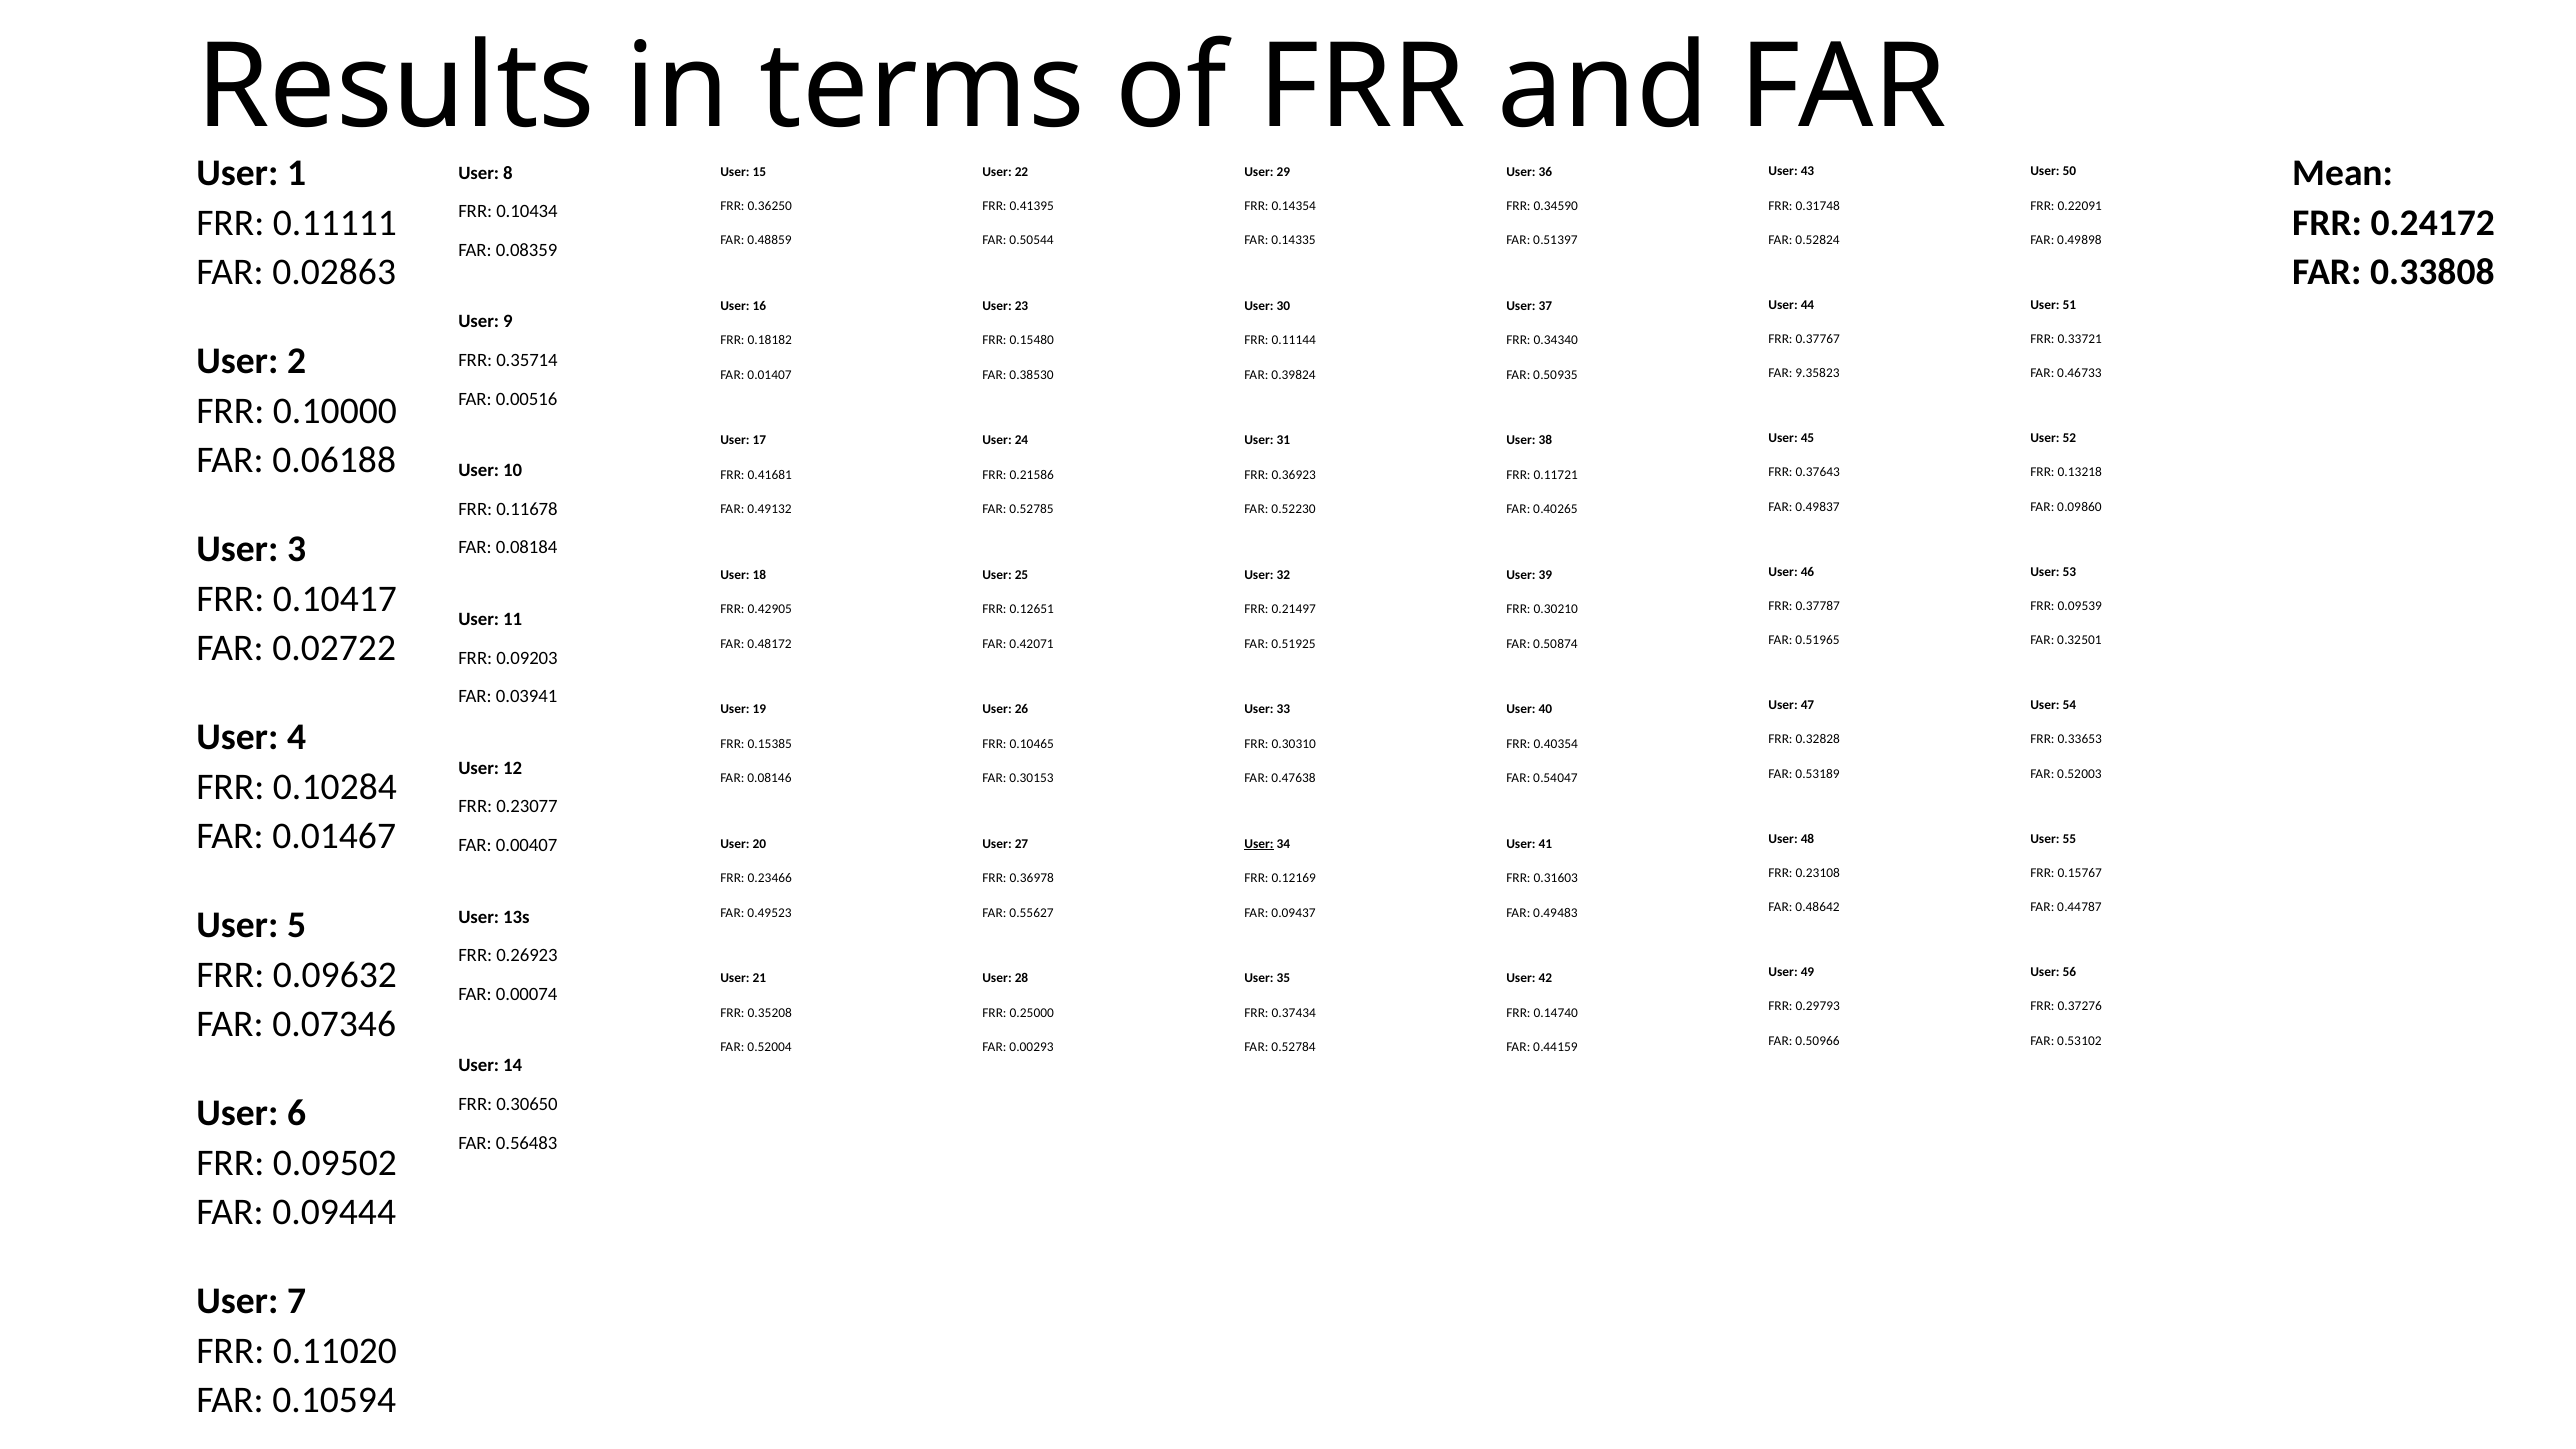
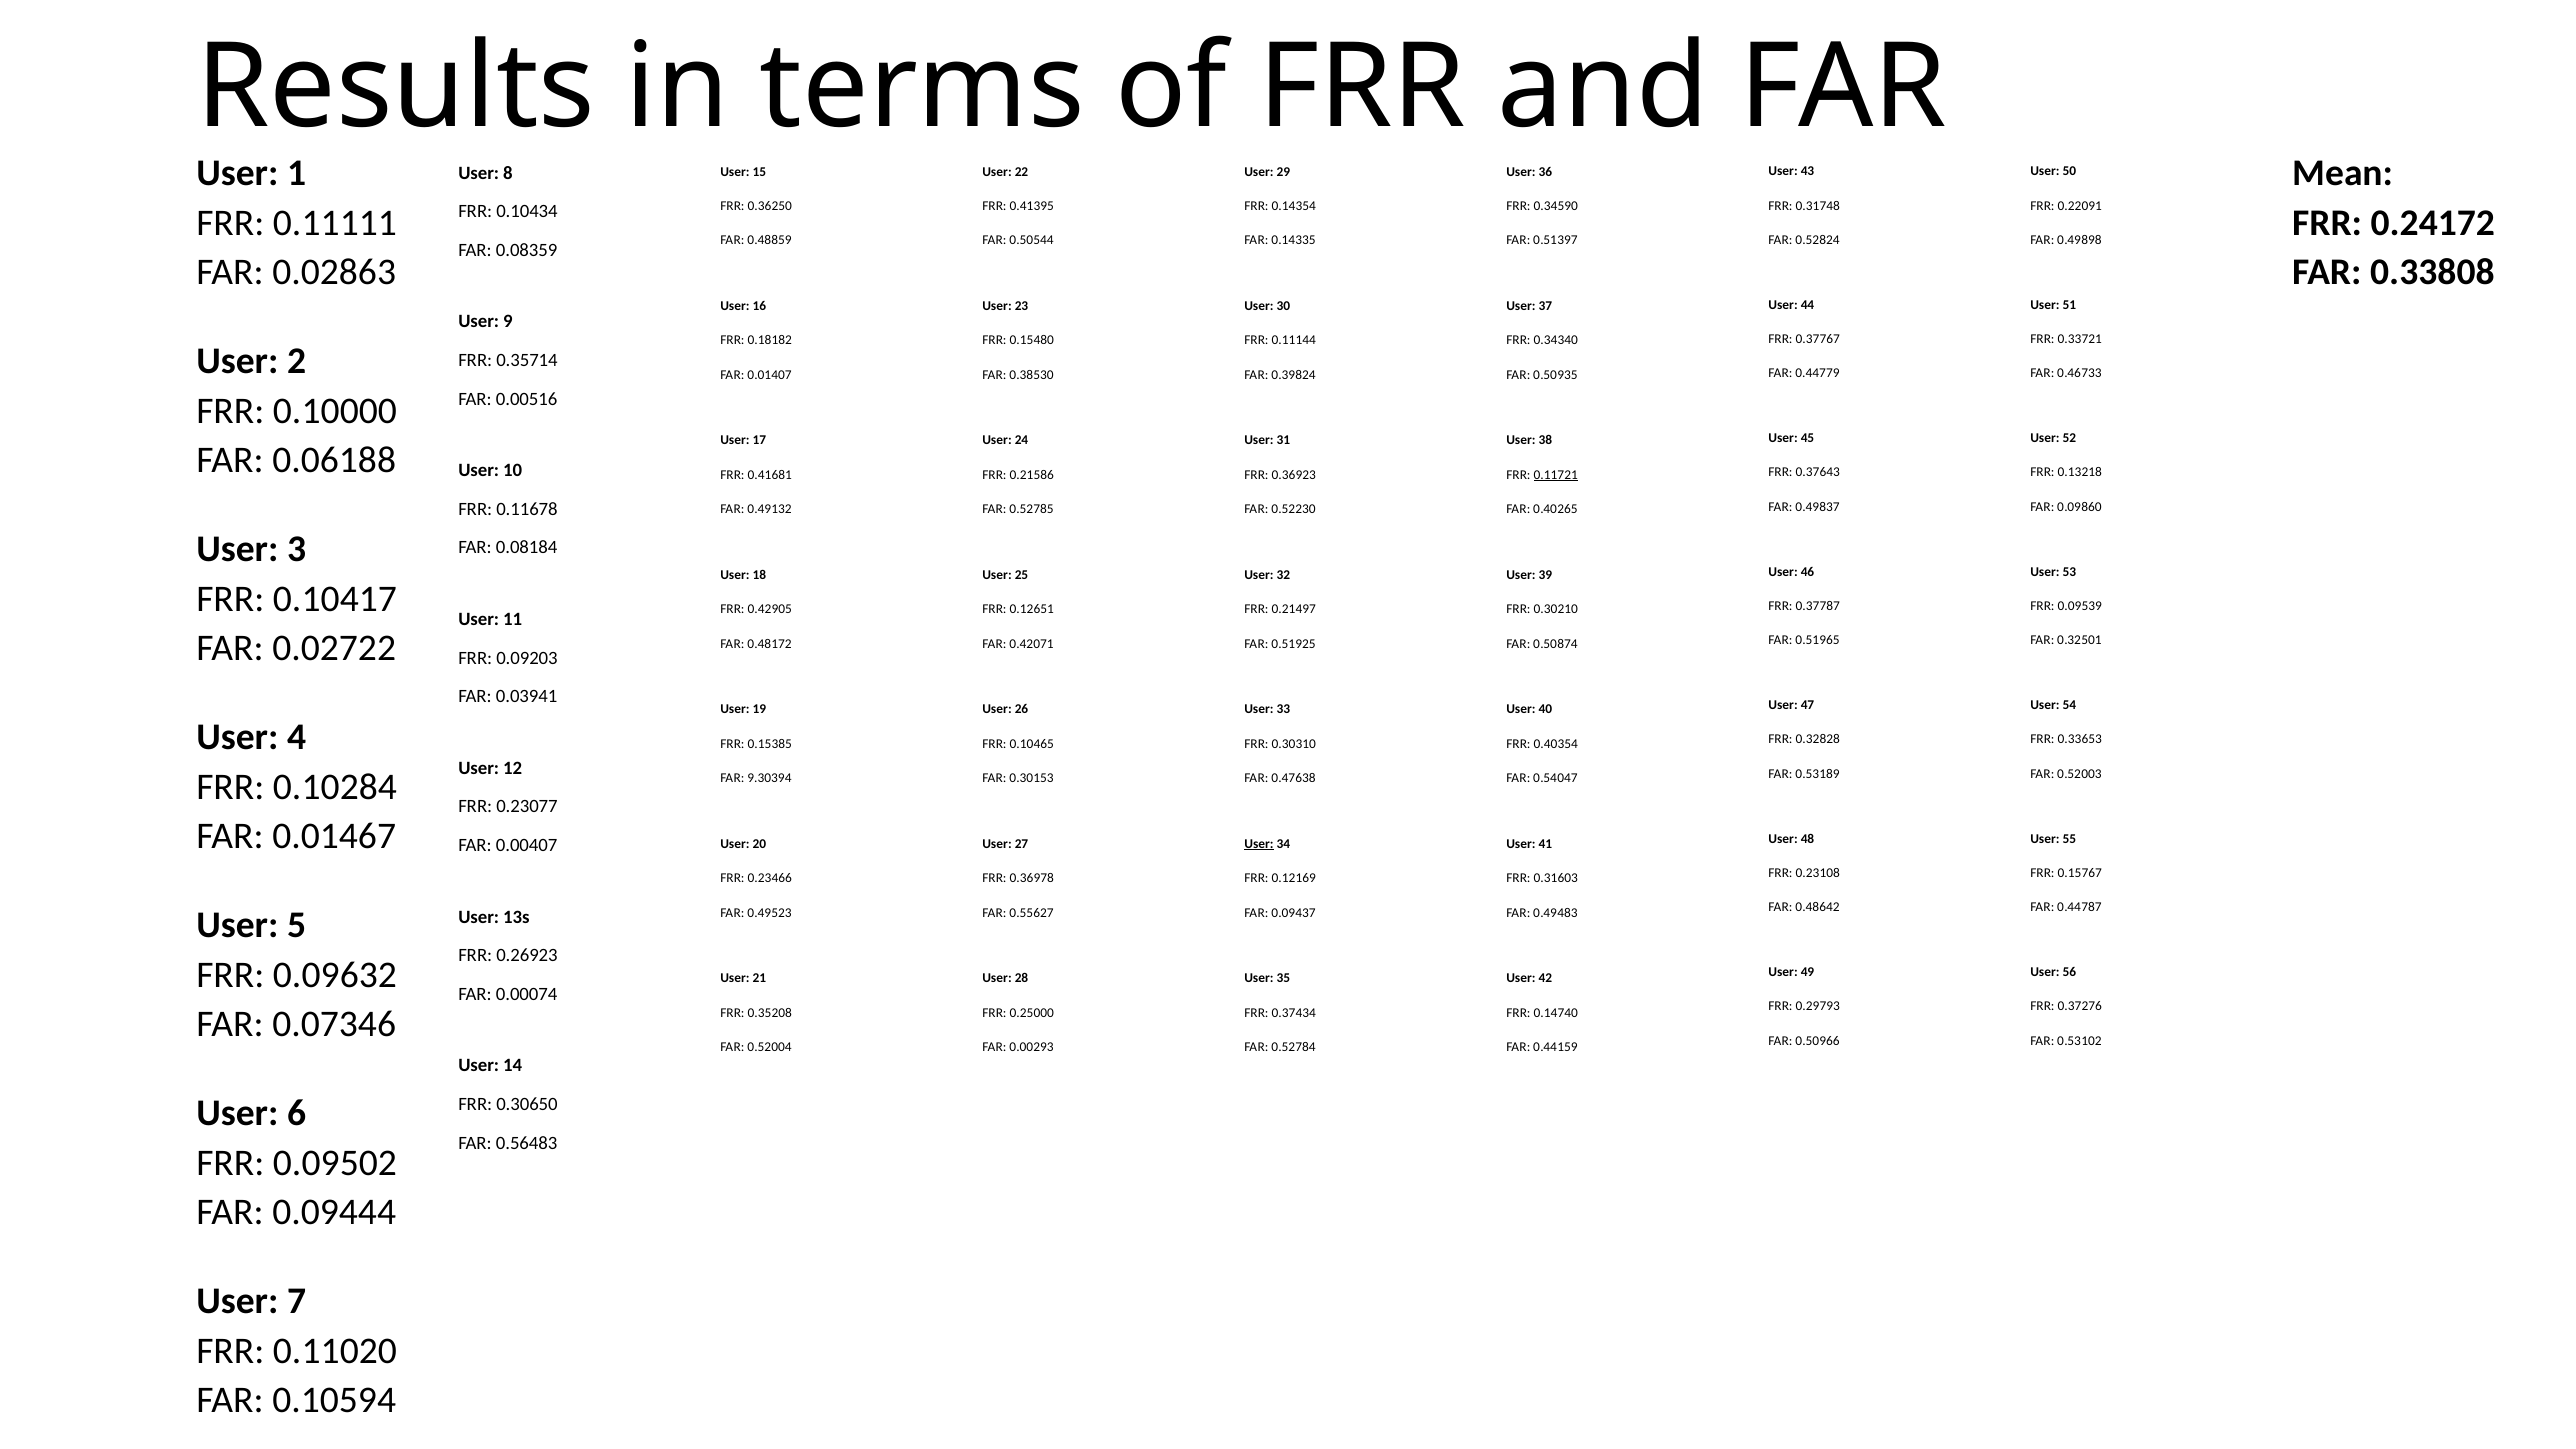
9.35823: 9.35823 -> 0.44779
0.11721 underline: none -> present
0.08146: 0.08146 -> 9.30394
